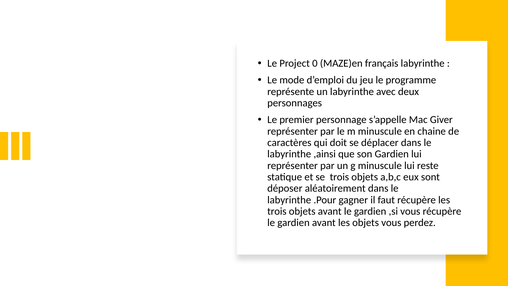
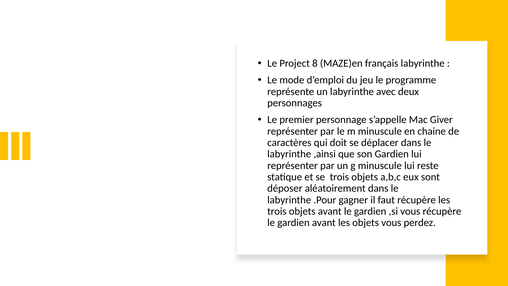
0: 0 -> 8
